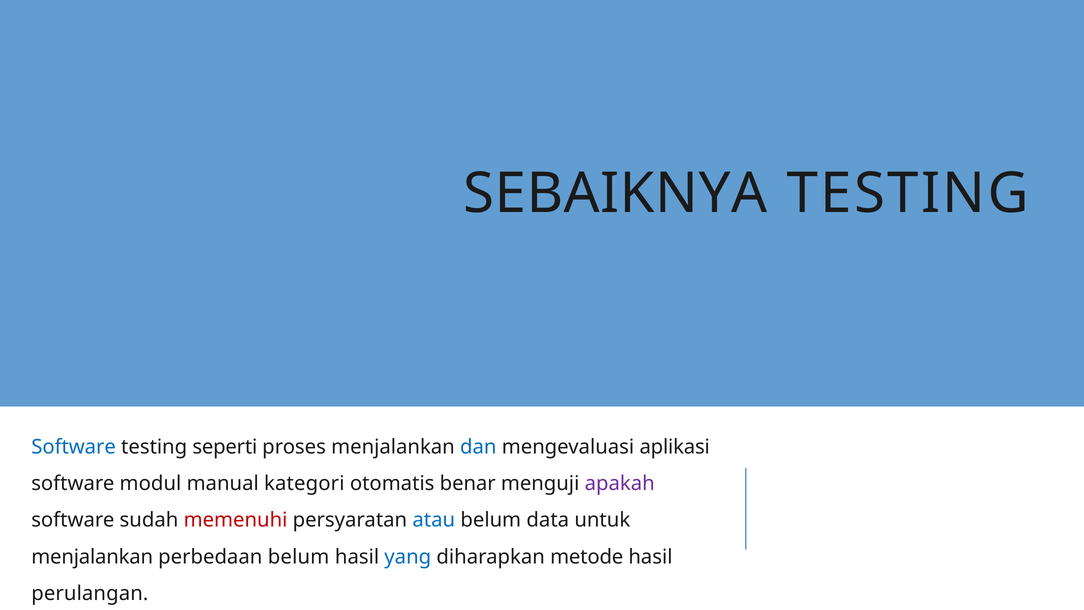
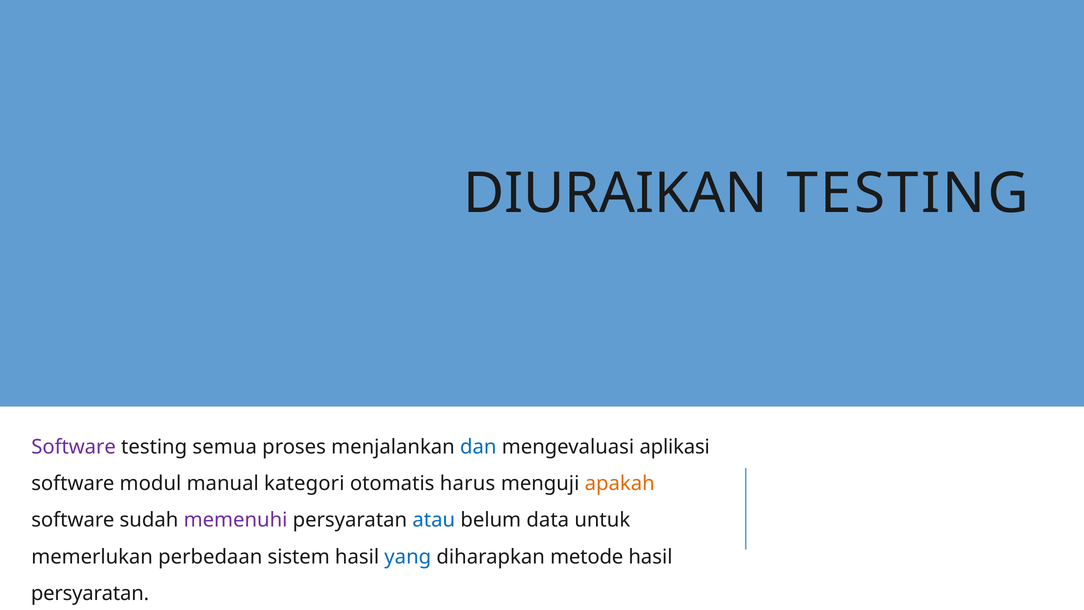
SEBAIKNYA: SEBAIKNYA -> DIURAIKAN
Software at (74, 447) colour: blue -> purple
seperti: seperti -> semua
benar: benar -> harus
apakah colour: purple -> orange
memenuhi colour: red -> purple
menjalankan at (92, 557): menjalankan -> memerlukan
perbedaan belum: belum -> sistem
perulangan at (90, 593): perulangan -> persyaratan
